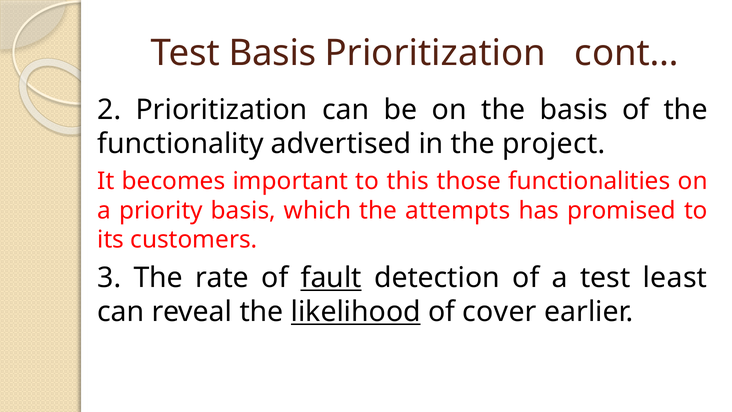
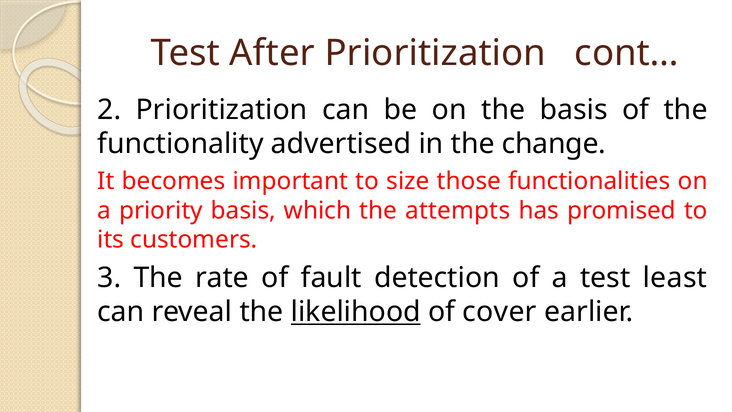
Test Basis: Basis -> After
project: project -> change
this: this -> size
fault underline: present -> none
